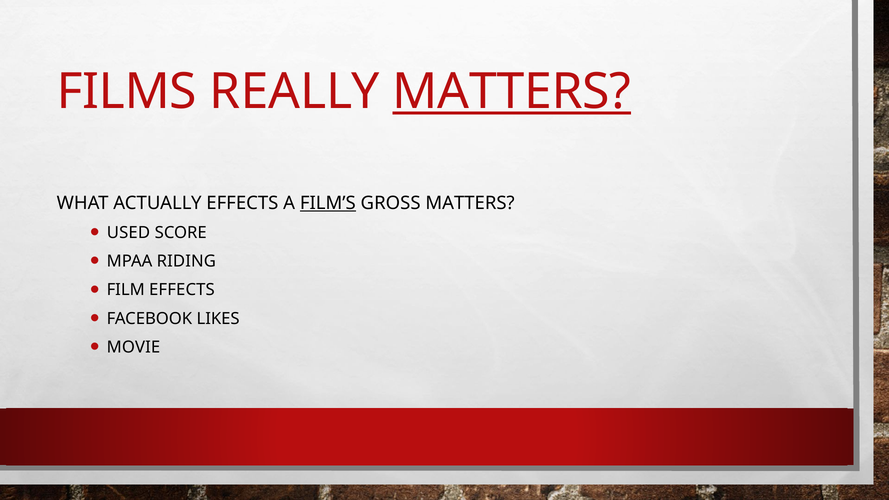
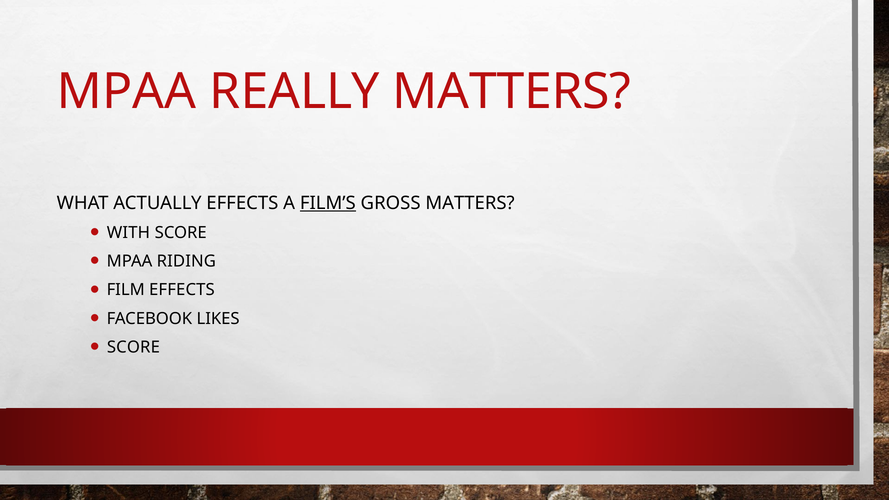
FILMS at (127, 92): FILMS -> MPAA
MATTERS at (512, 92) underline: present -> none
USED: USED -> WITH
MOVIE at (133, 347): MOVIE -> SCORE
